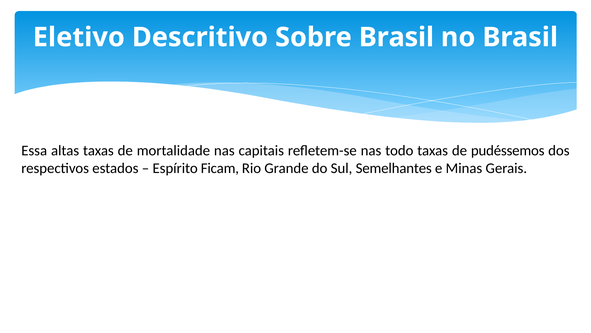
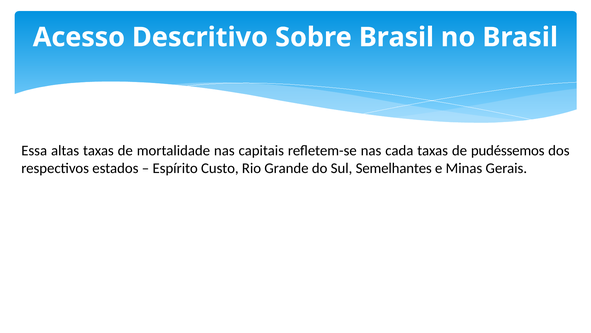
Eletivo: Eletivo -> Acesso
todo: todo -> cada
Ficam: Ficam -> Custo
